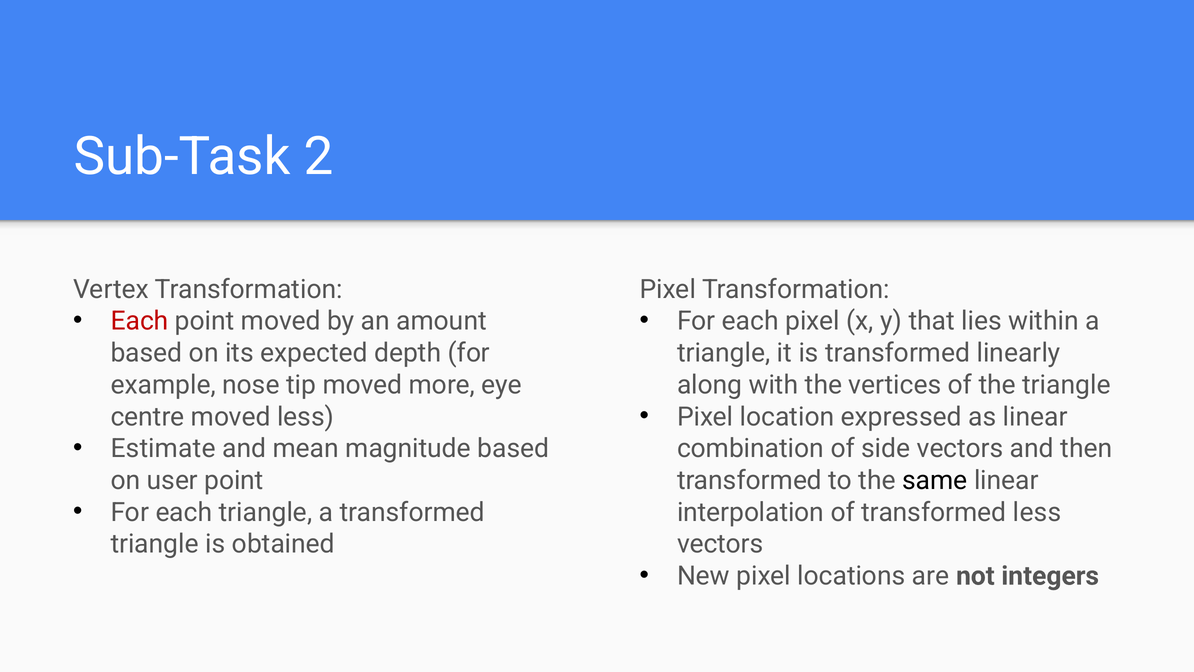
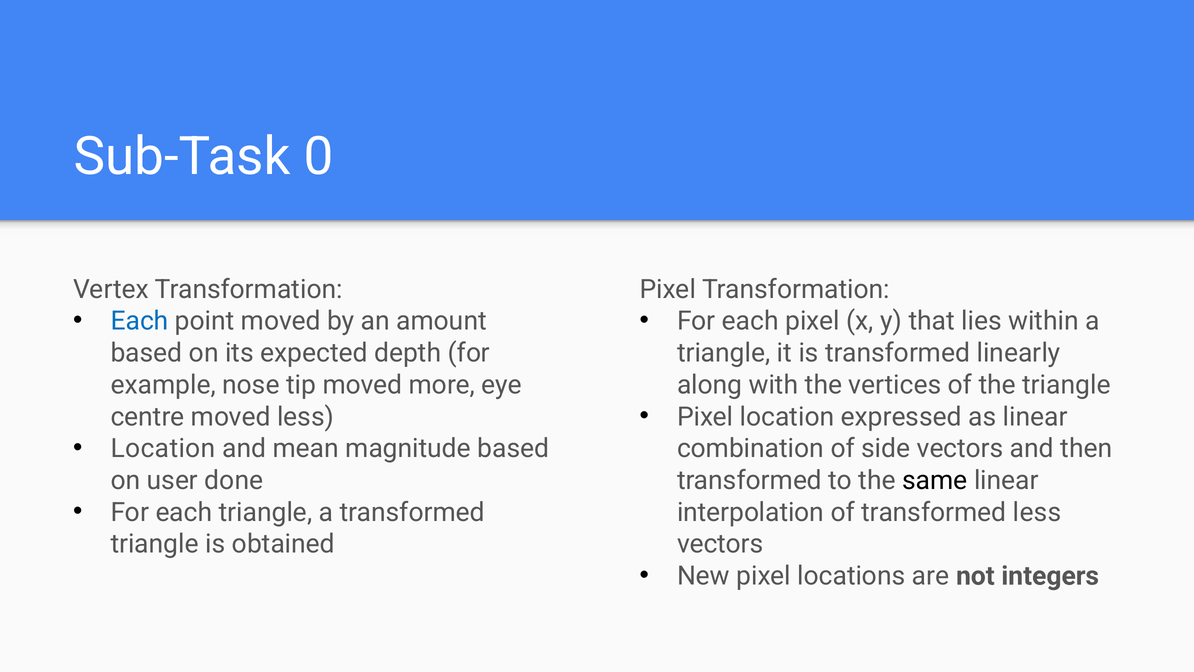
2: 2 -> 0
Each at (140, 321) colour: red -> blue
Estimate at (163, 448): Estimate -> Location
user point: point -> done
